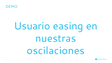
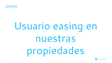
oscilaciones: oscilaciones -> propiedades
